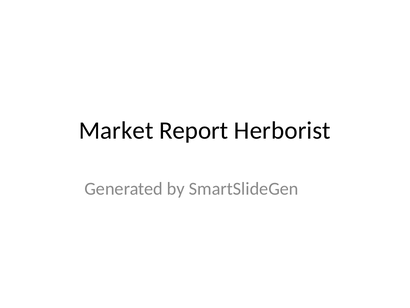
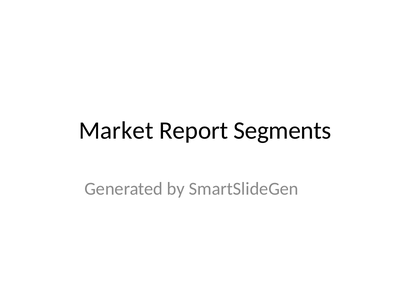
Herborist: Herborist -> Segments
